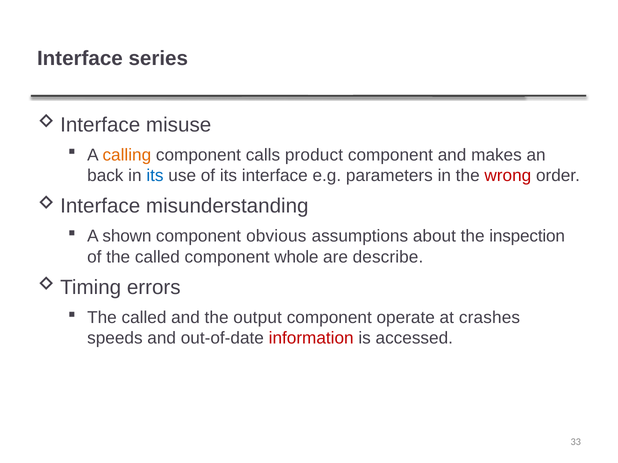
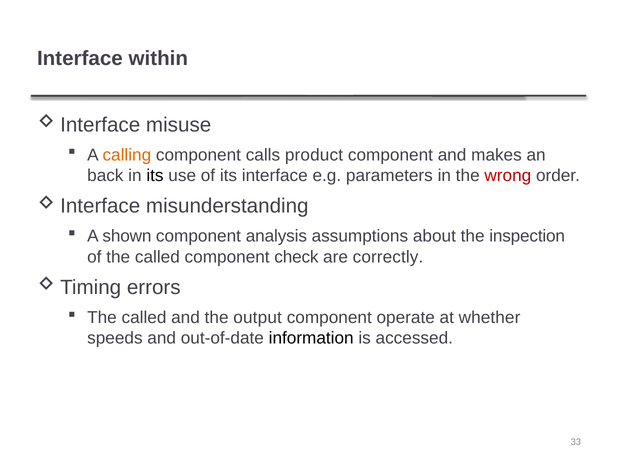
series: series -> within
its at (155, 176) colour: blue -> black
obvious: obvious -> analysis
whole: whole -> check
describe: describe -> correctly
crashes: crashes -> whether
information colour: red -> black
